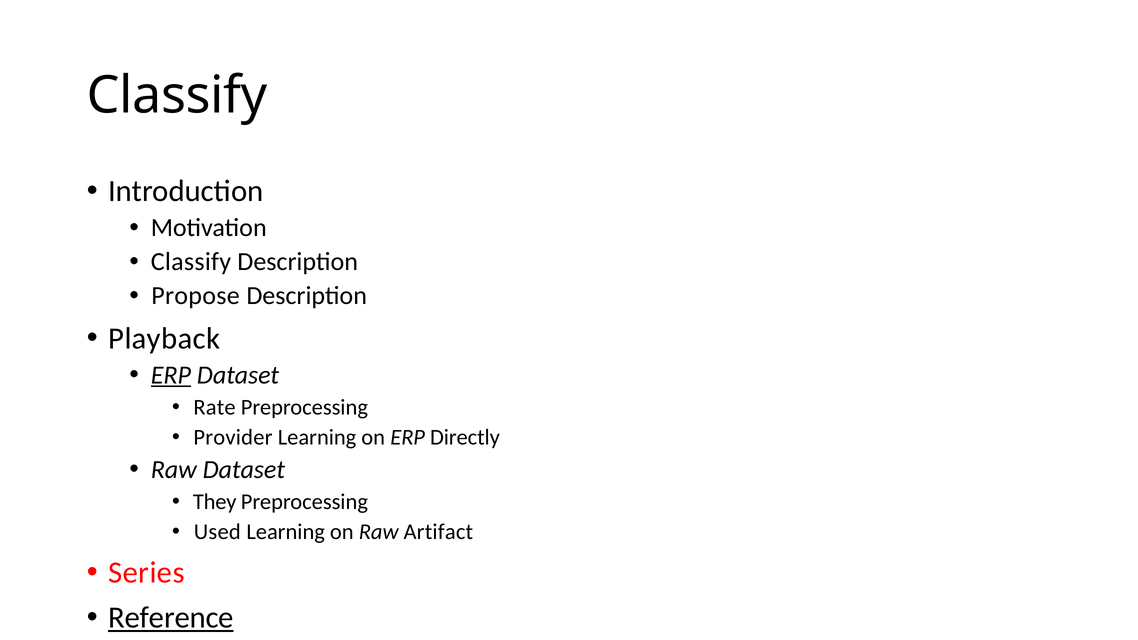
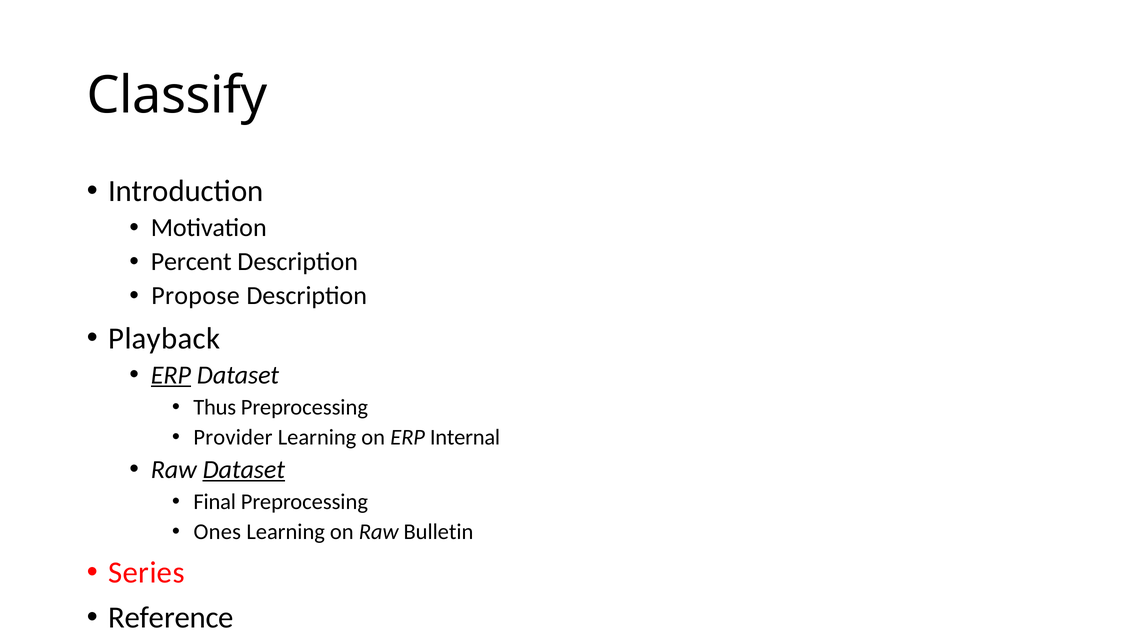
Classify at (191, 262): Classify -> Percent
Rate: Rate -> Thus
Directly: Directly -> Internal
Dataset at (244, 470) underline: none -> present
They: They -> Final
Used: Used -> Ones
Artifact: Artifact -> Bulletin
Reference underline: present -> none
